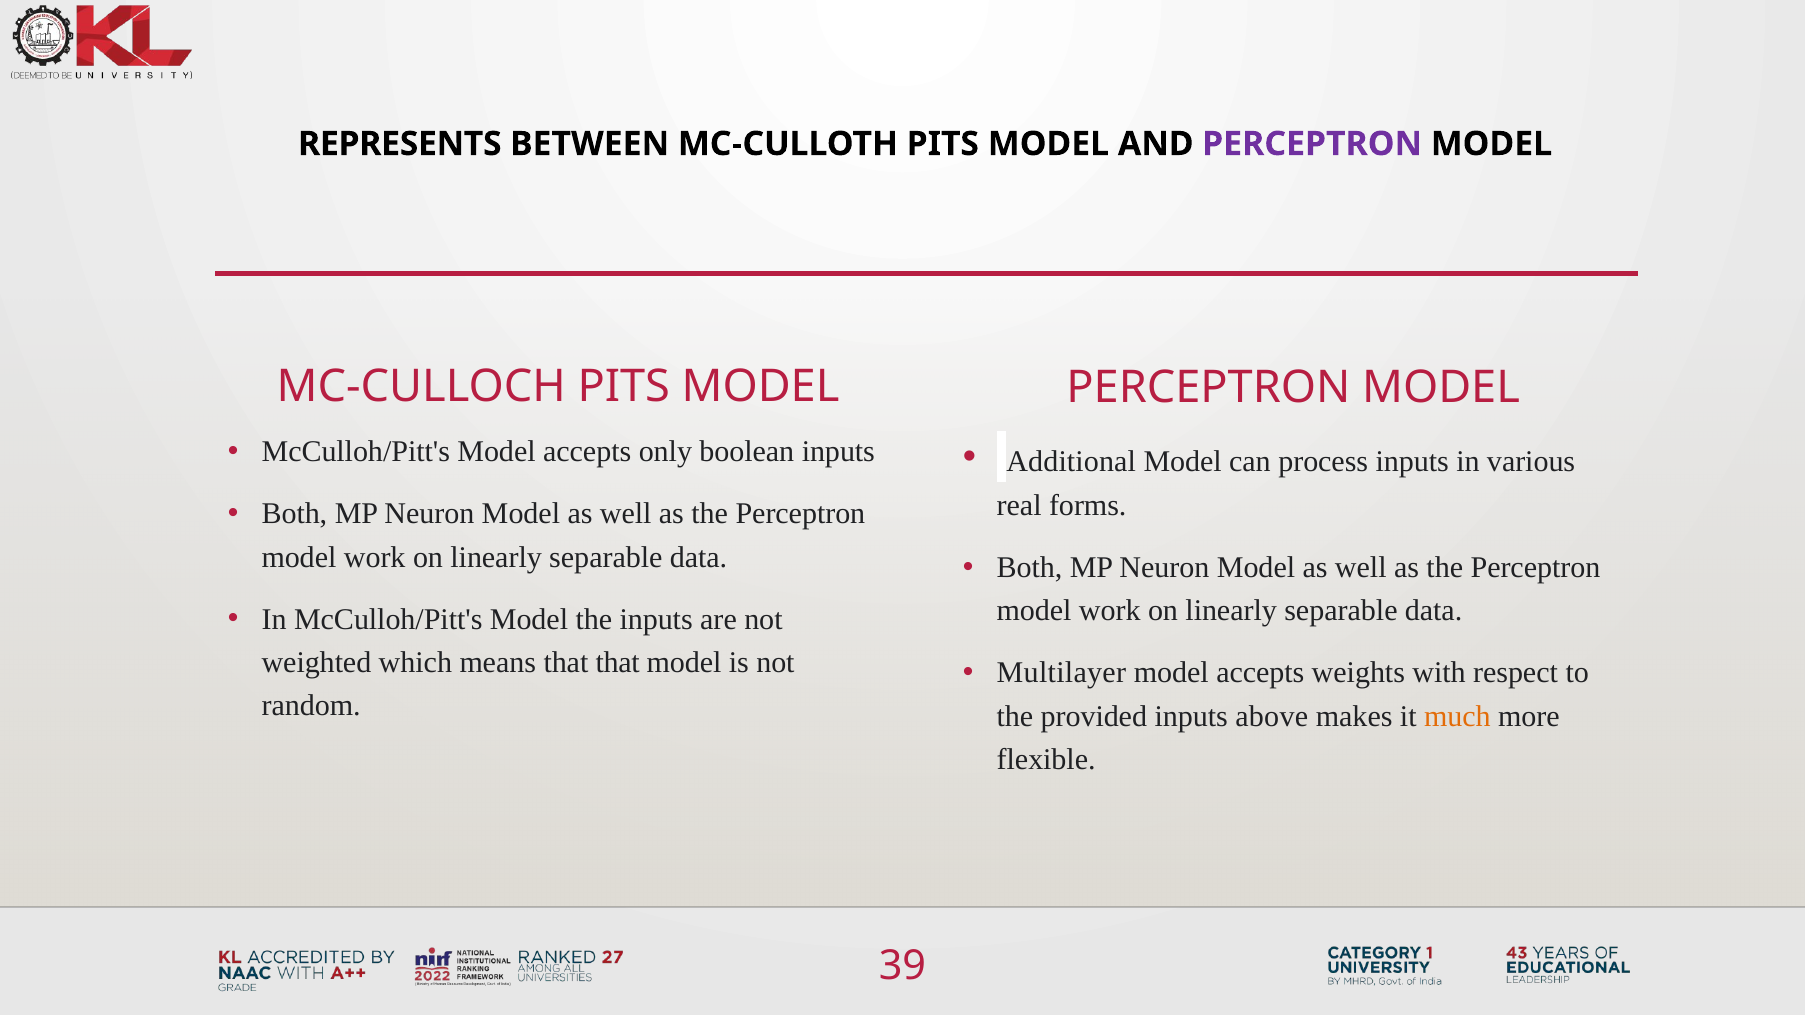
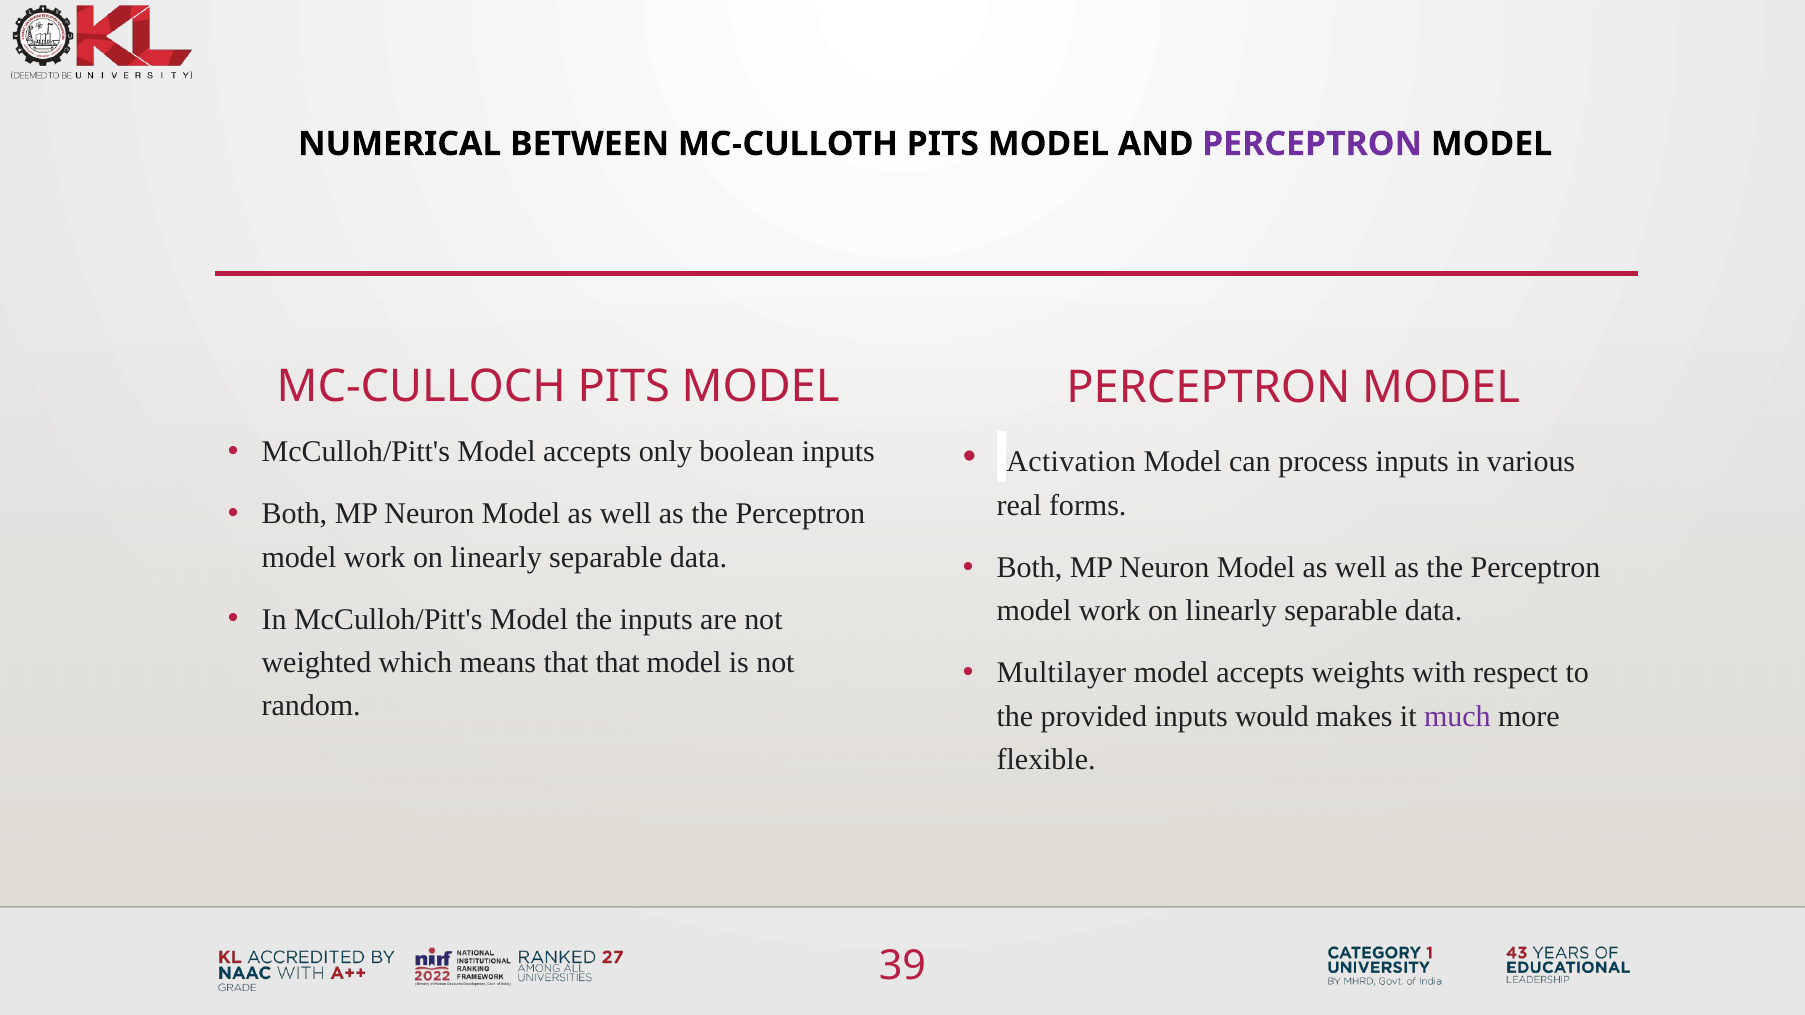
REPRESENTS: REPRESENTS -> NUMERICAL
Additional: Additional -> Activation
above: above -> would
much colour: orange -> purple
